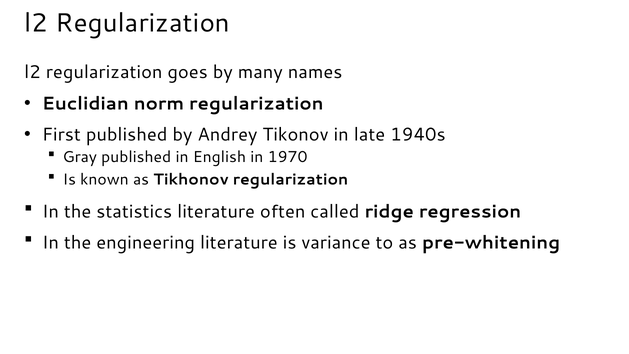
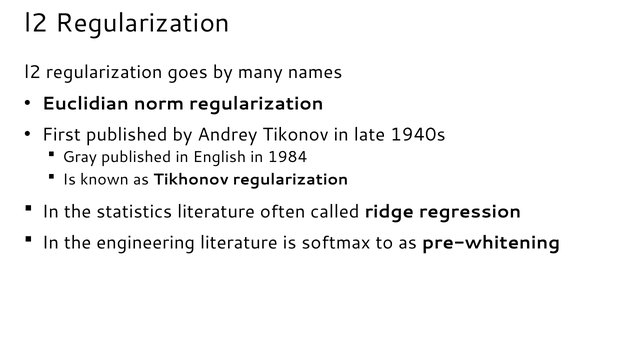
1970: 1970 -> 1984
variance: variance -> softmax
